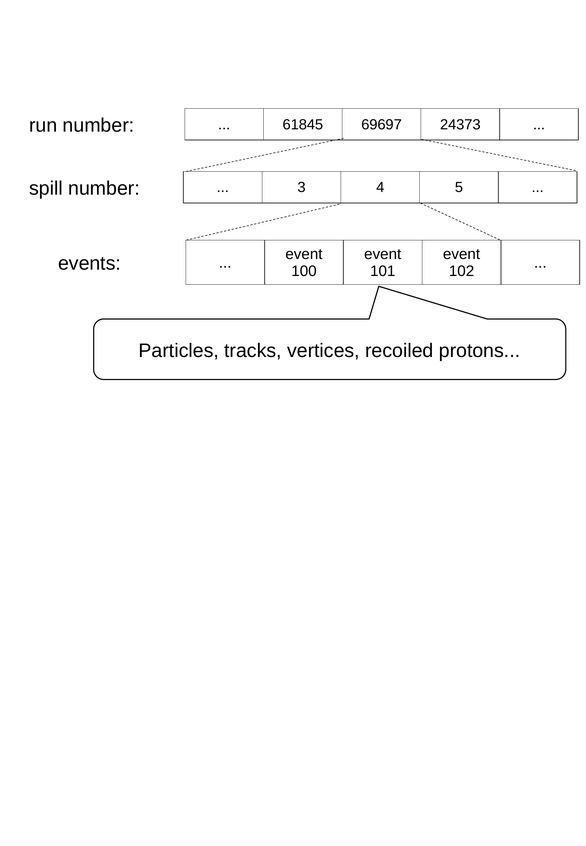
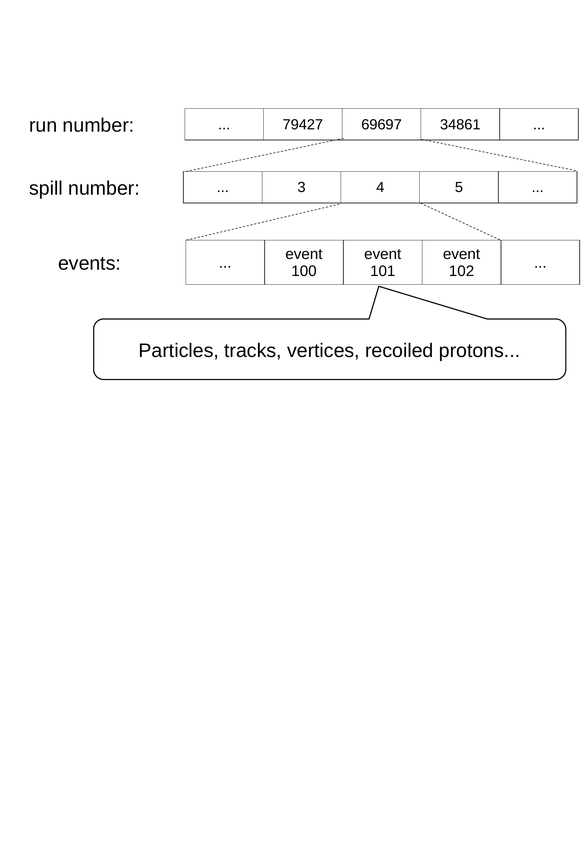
61845: 61845 -> 79427
24373: 24373 -> 34861
